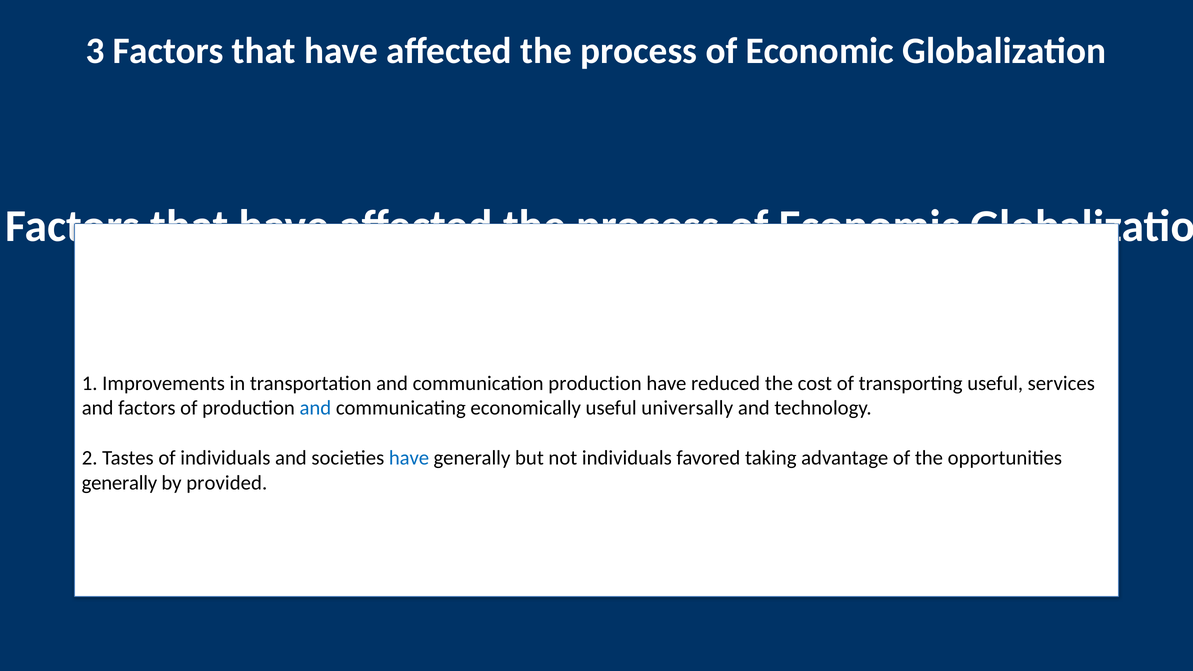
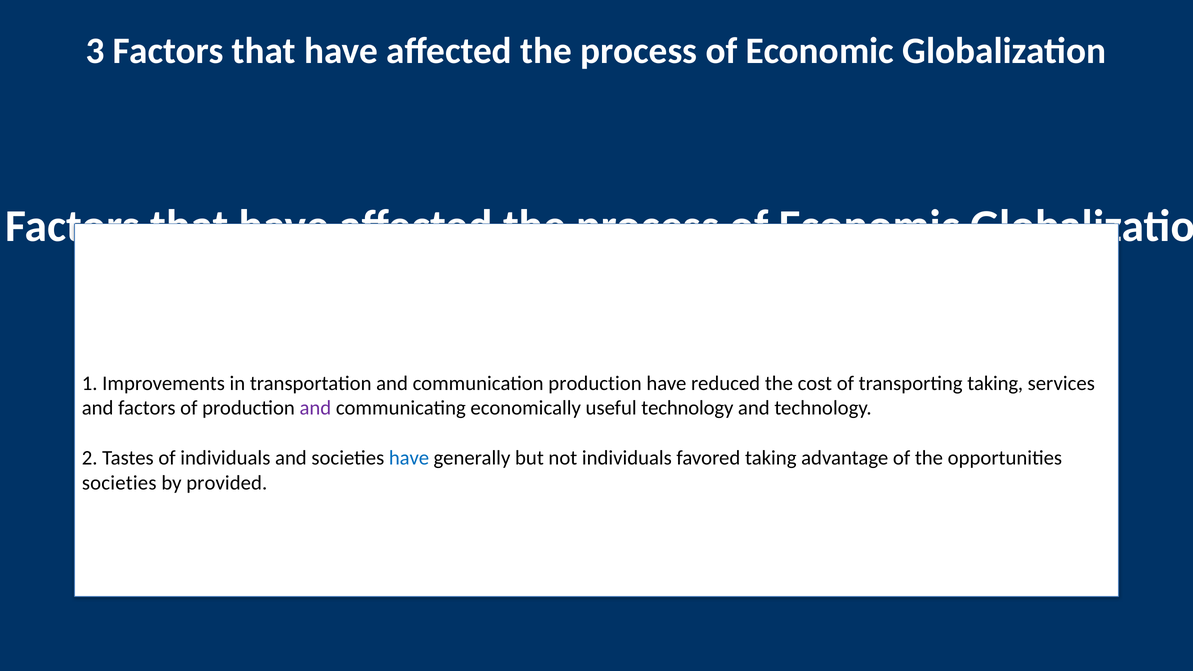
transporting useful: useful -> taking
and at (315, 408) colour: blue -> purple
useful universally: universally -> technology
generally at (119, 483): generally -> societies
